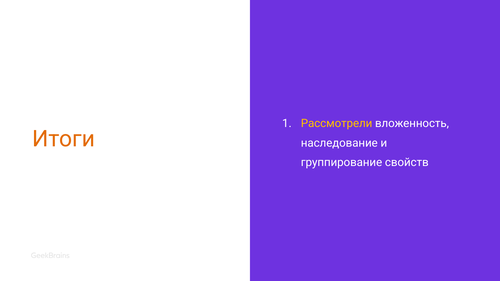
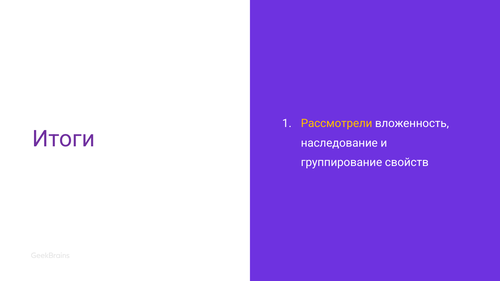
Итоги colour: orange -> purple
